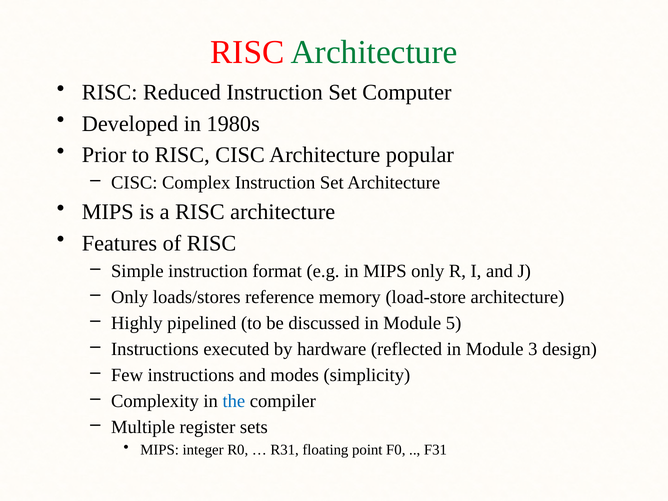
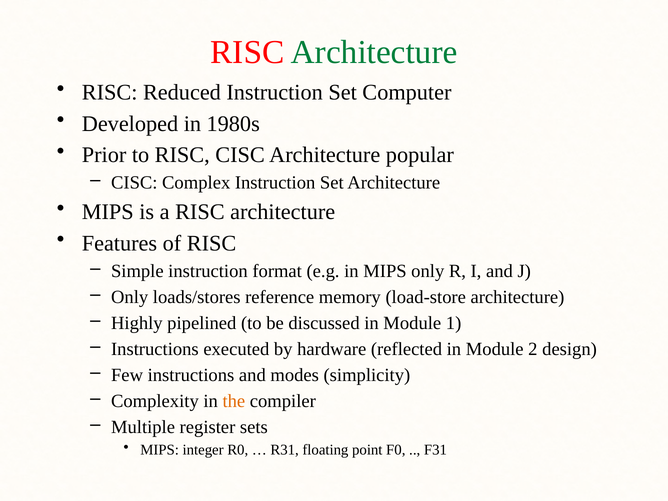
5: 5 -> 1
3: 3 -> 2
the colour: blue -> orange
